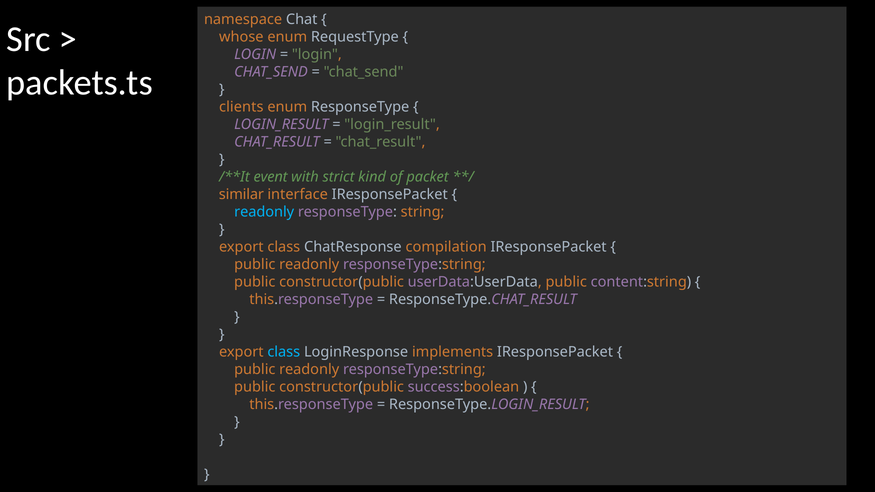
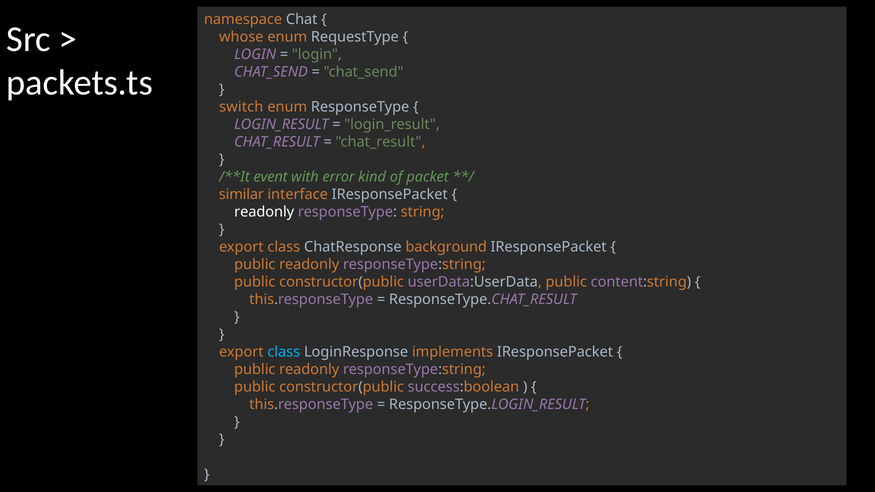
clients: clients -> switch
strict: strict -> error
readonly at (264, 212) colour: light blue -> white
compilation: compilation -> background
